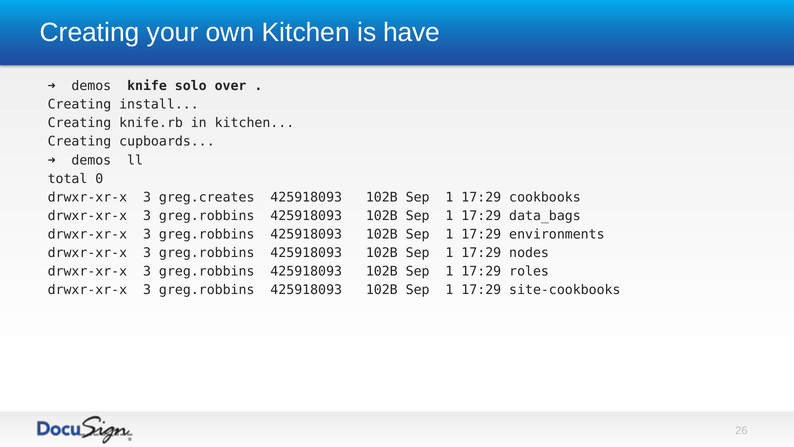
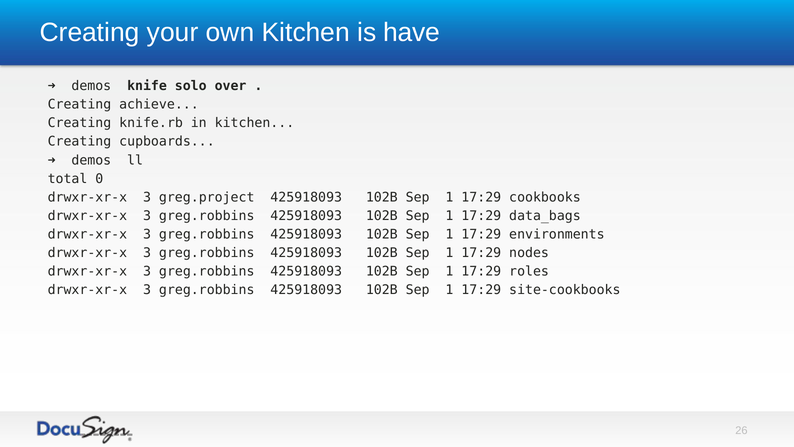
install: install -> achieve
greg.creates: greg.creates -> greg.project
